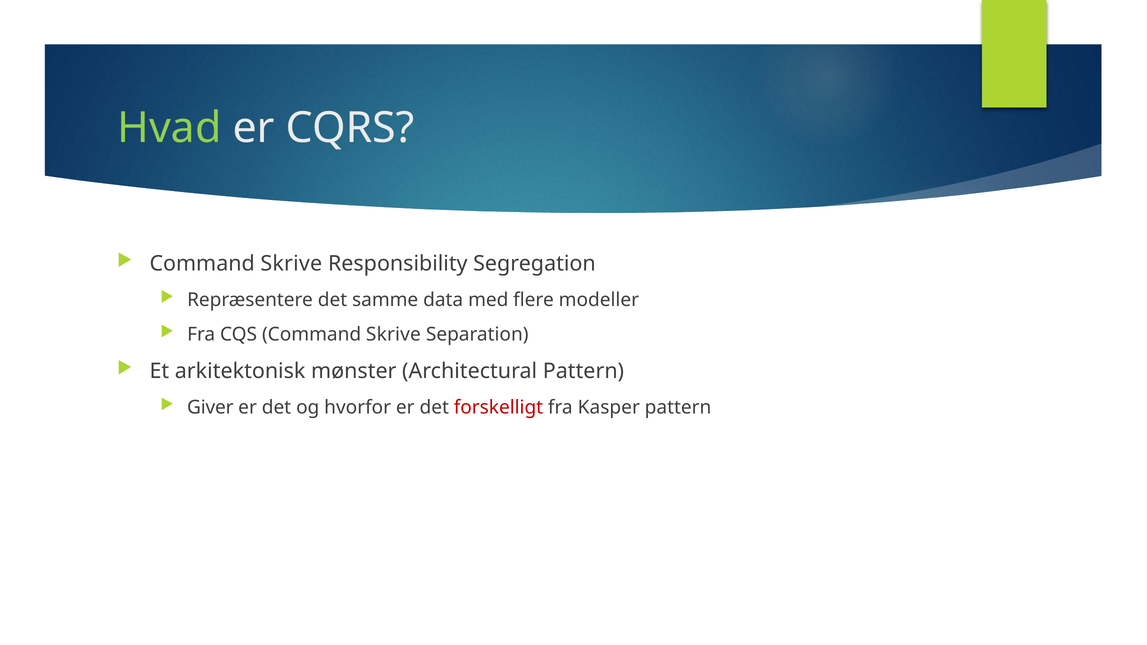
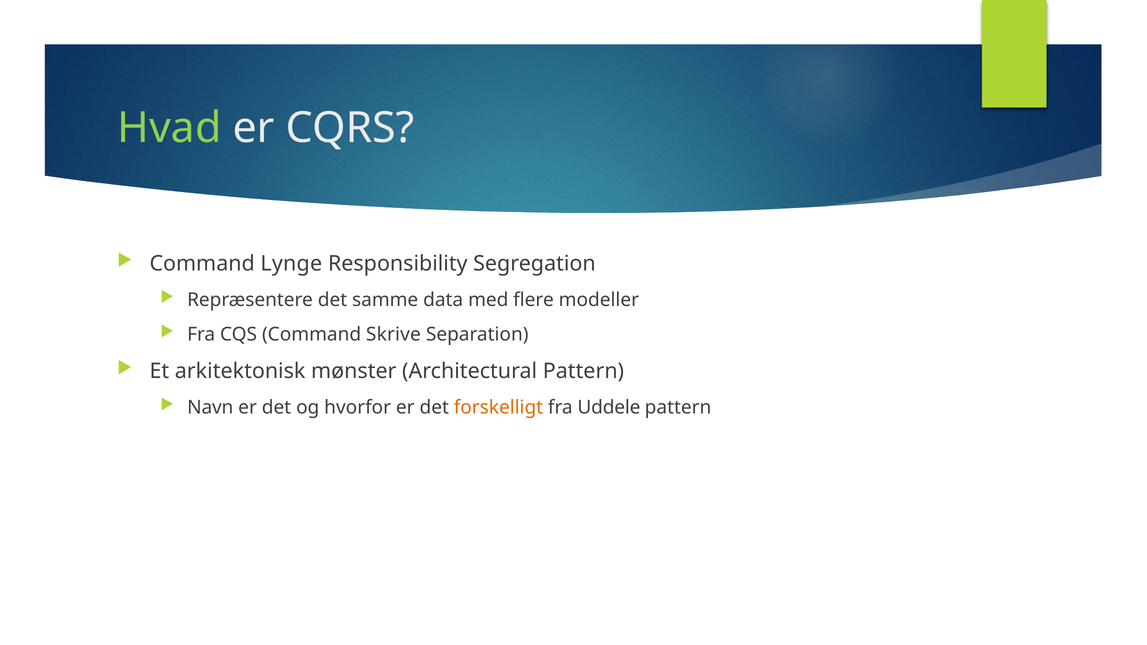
Skrive at (291, 264): Skrive -> Lynge
Giver: Giver -> Navn
forskelligt colour: red -> orange
Kasper: Kasper -> Uddele
